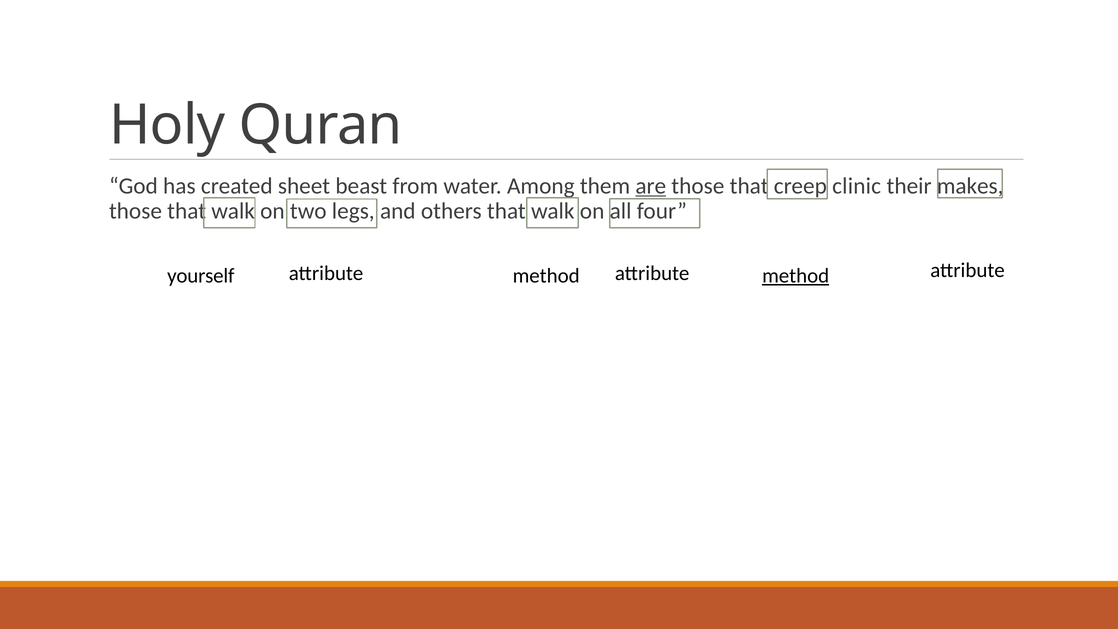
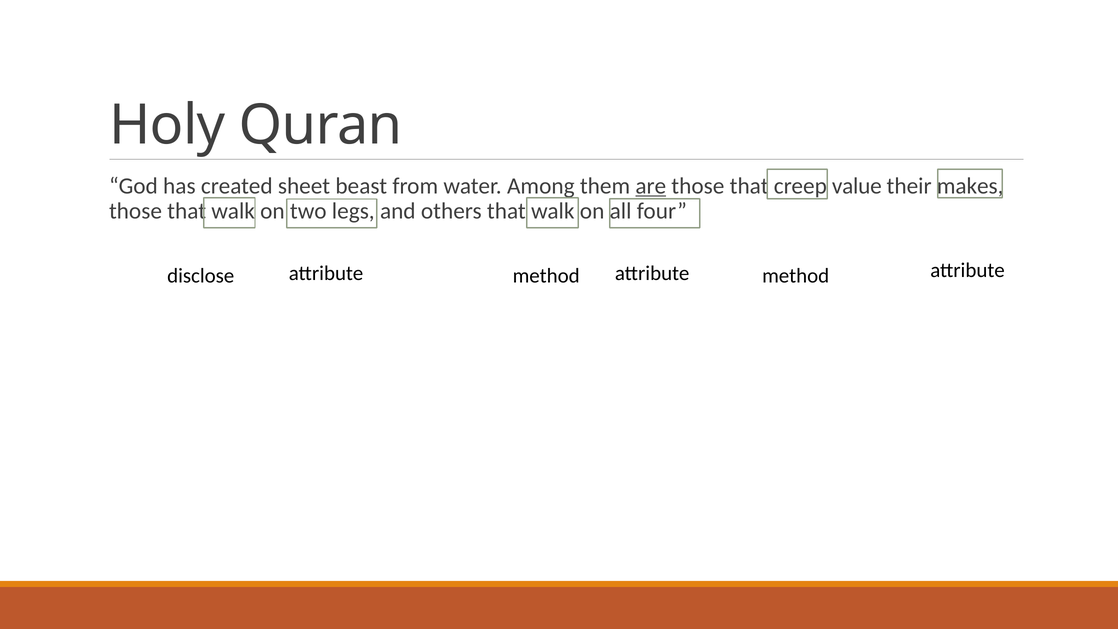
clinic: clinic -> value
yourself: yourself -> disclose
method at (796, 276) underline: present -> none
